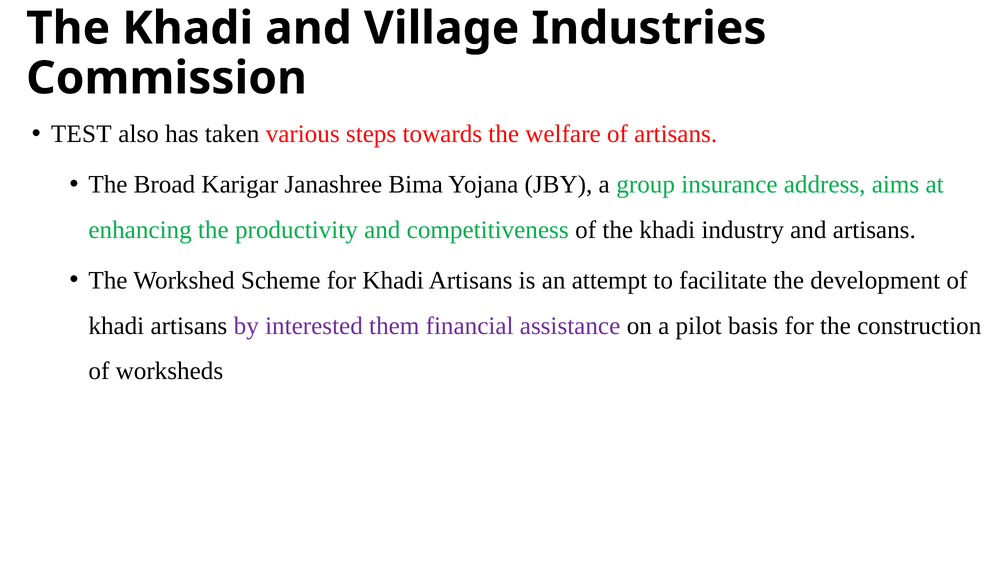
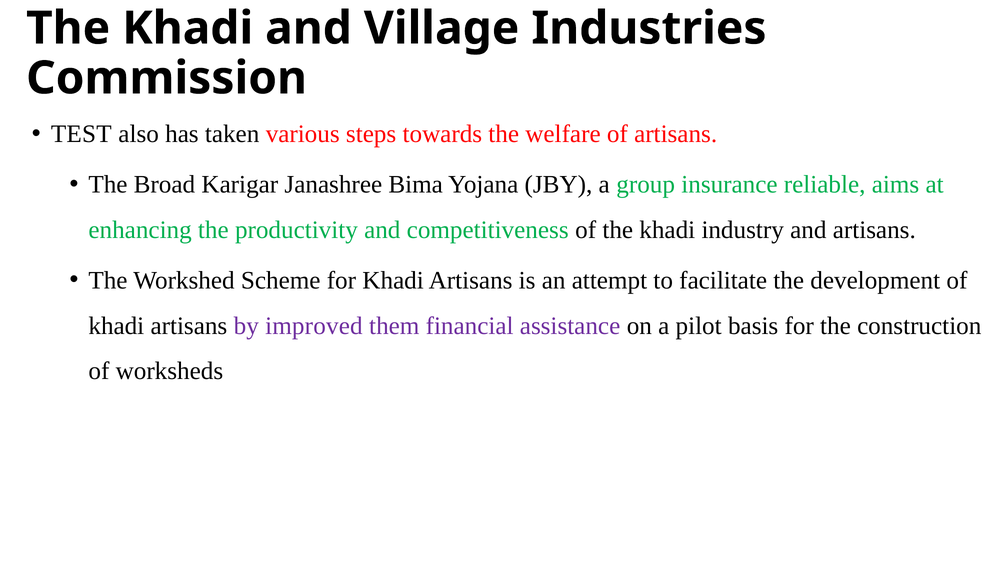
address: address -> reliable
interested: interested -> improved
